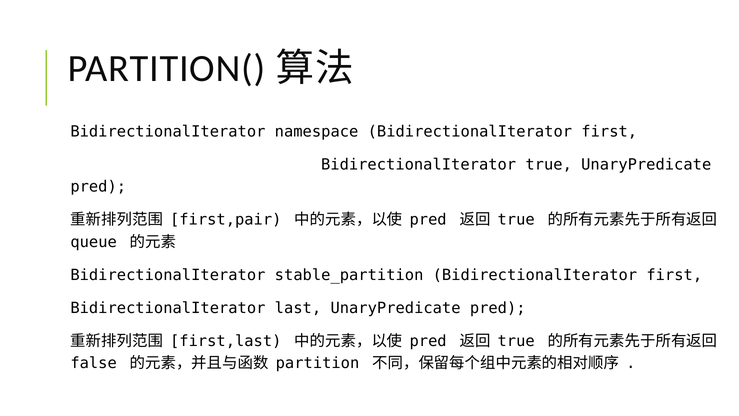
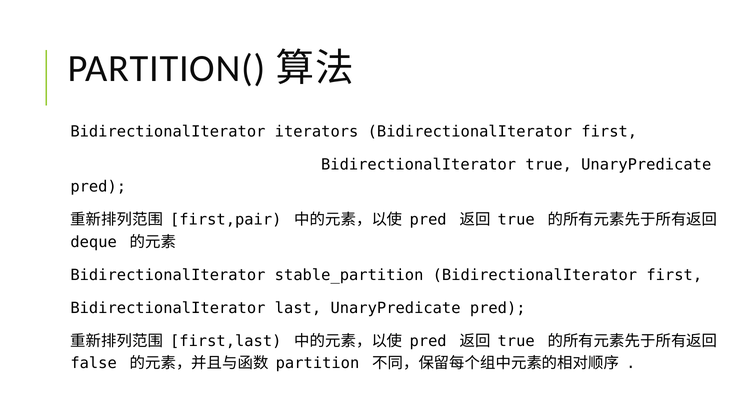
namespace: namespace -> iterators
queue: queue -> deque
